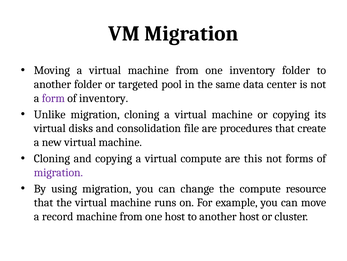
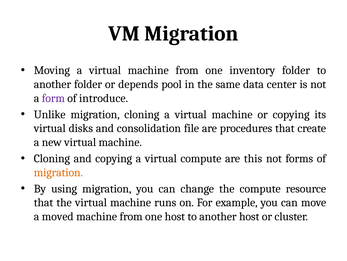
targeted: targeted -> depends
of inventory: inventory -> introduce
migration at (58, 172) colour: purple -> orange
record: record -> moved
